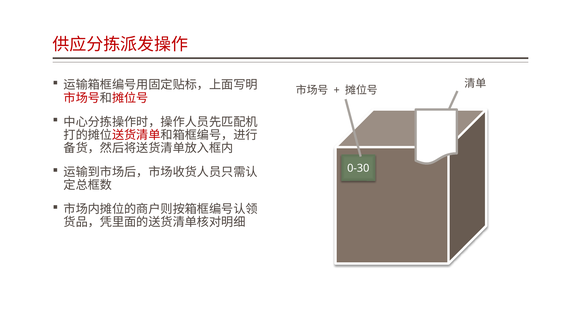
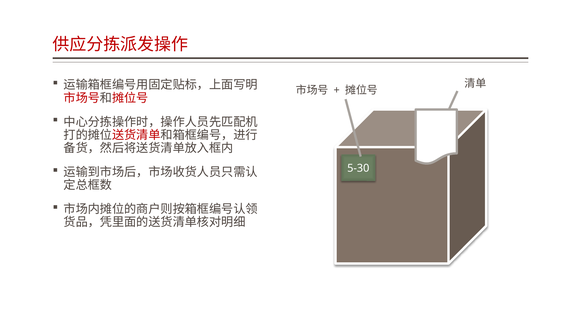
0-30: 0-30 -> 5-30
